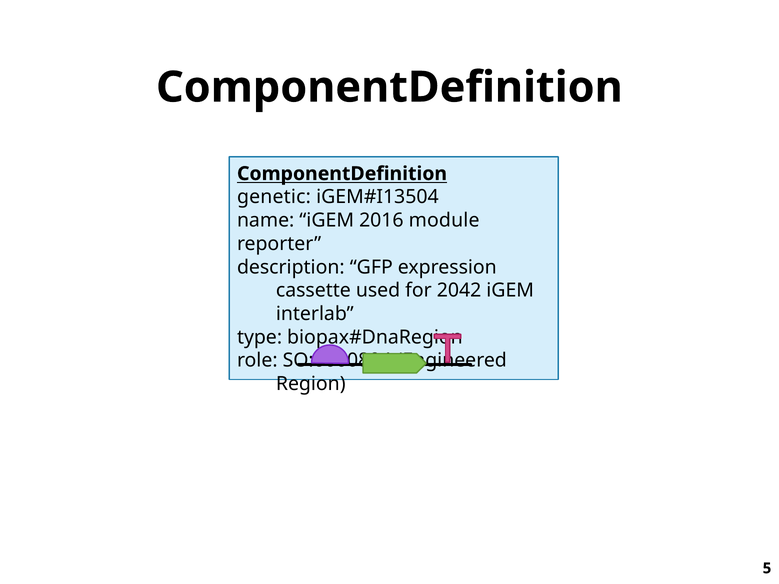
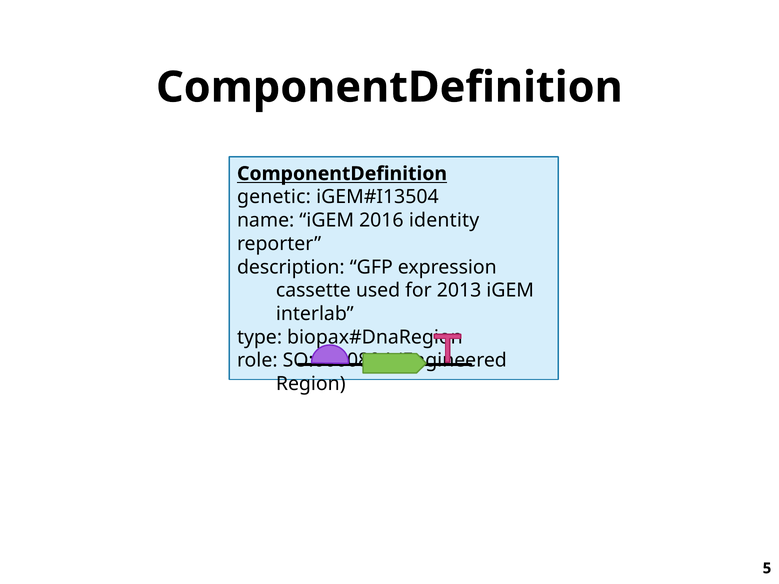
module: module -> identity
2042: 2042 -> 2013
